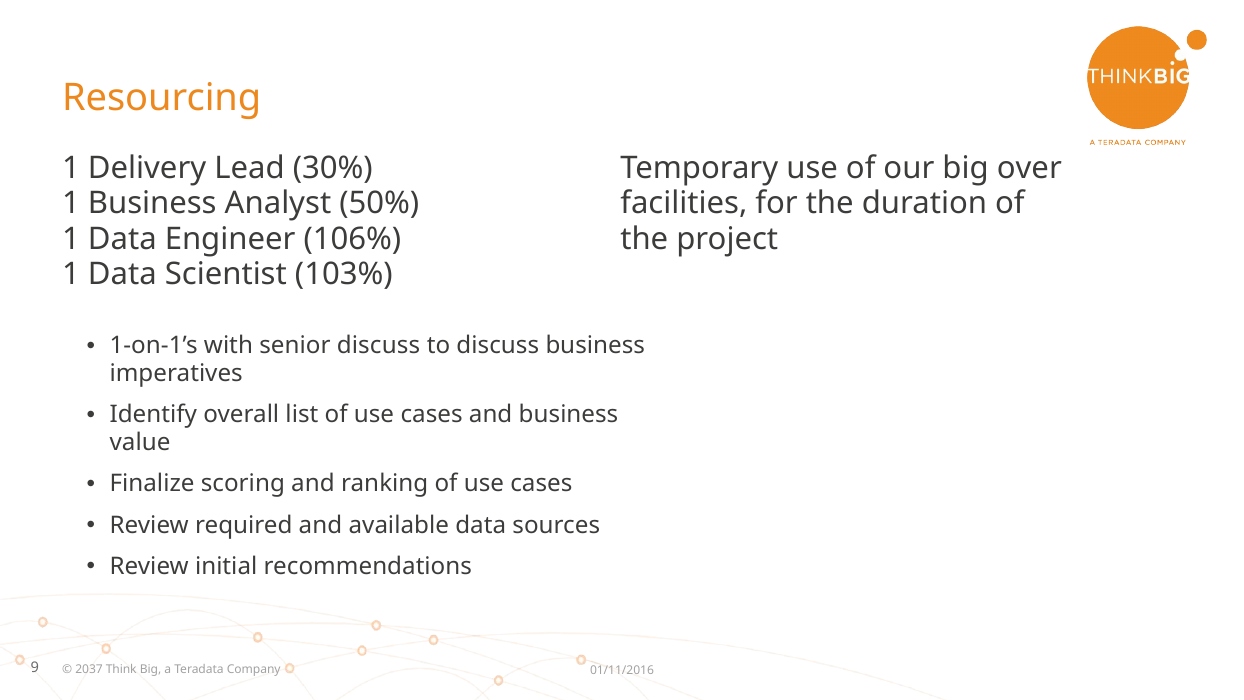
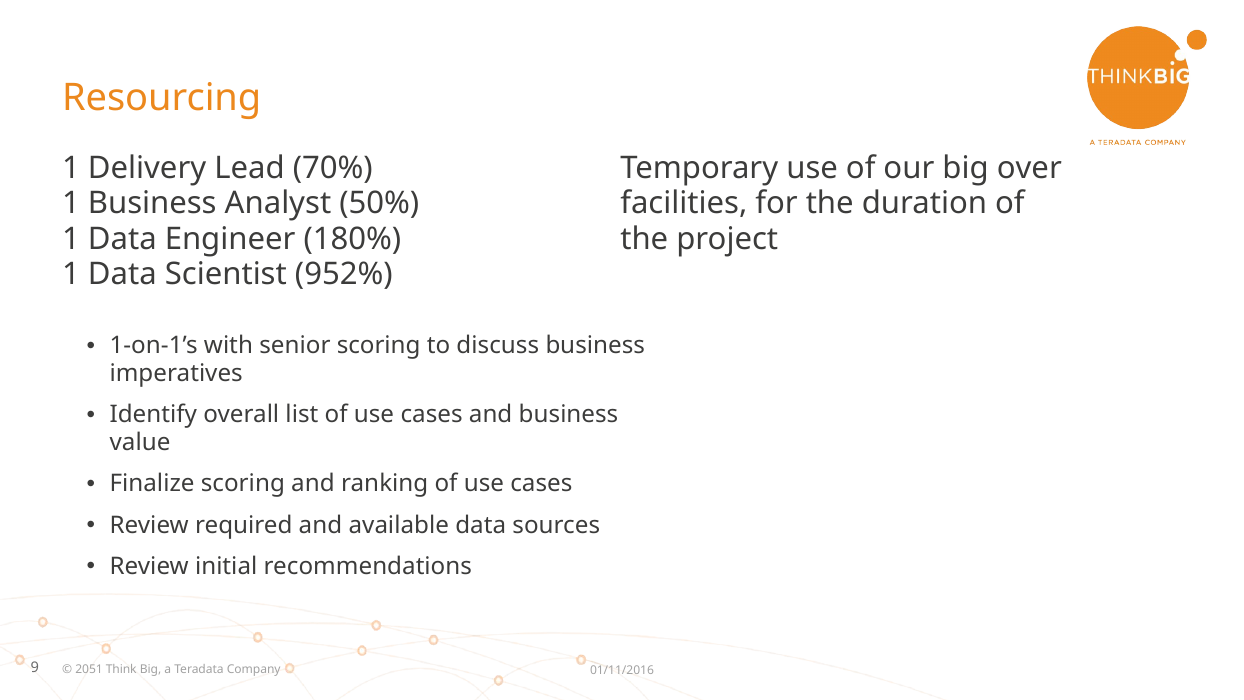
30%: 30% -> 70%
106%: 106% -> 180%
103%: 103% -> 952%
senior discuss: discuss -> scoring
2037: 2037 -> 2051
